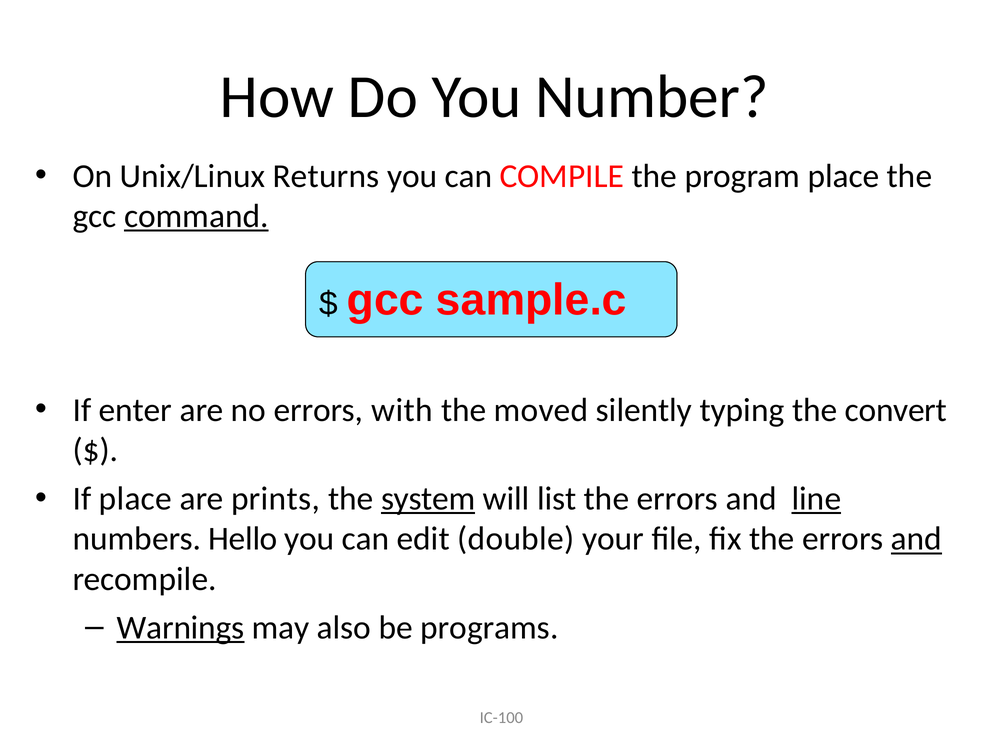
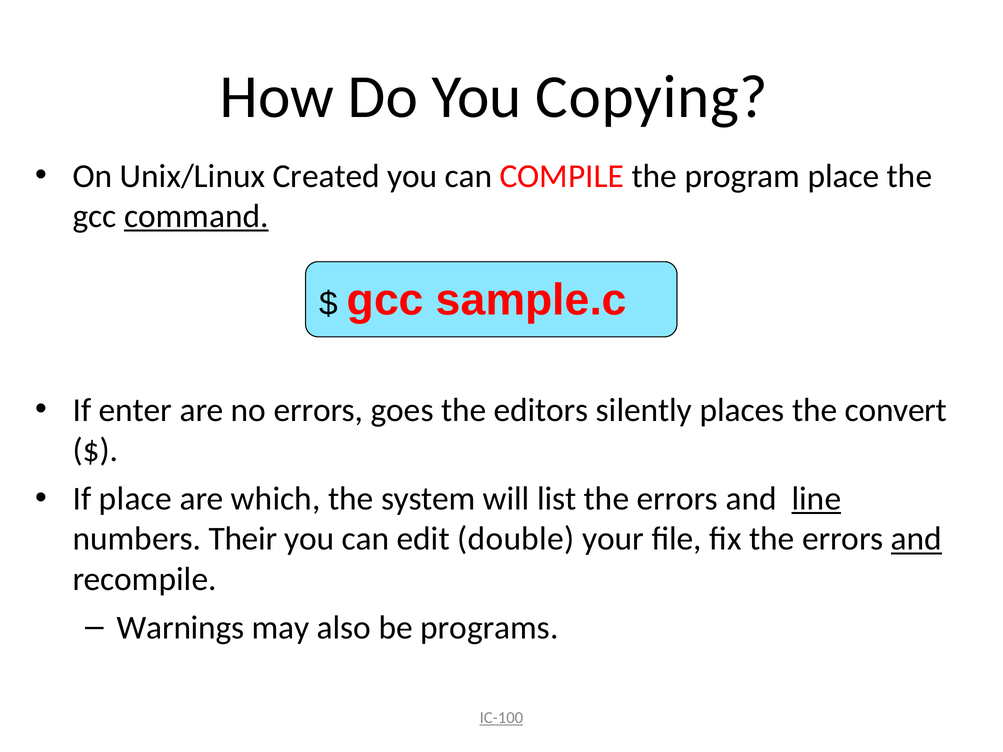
Number: Number -> Copying
Returns: Returns -> Created
with: with -> goes
moved: moved -> editors
typing: typing -> places
prints: prints -> which
system underline: present -> none
Hello: Hello -> Their
Warnings underline: present -> none
IC-100 underline: none -> present
